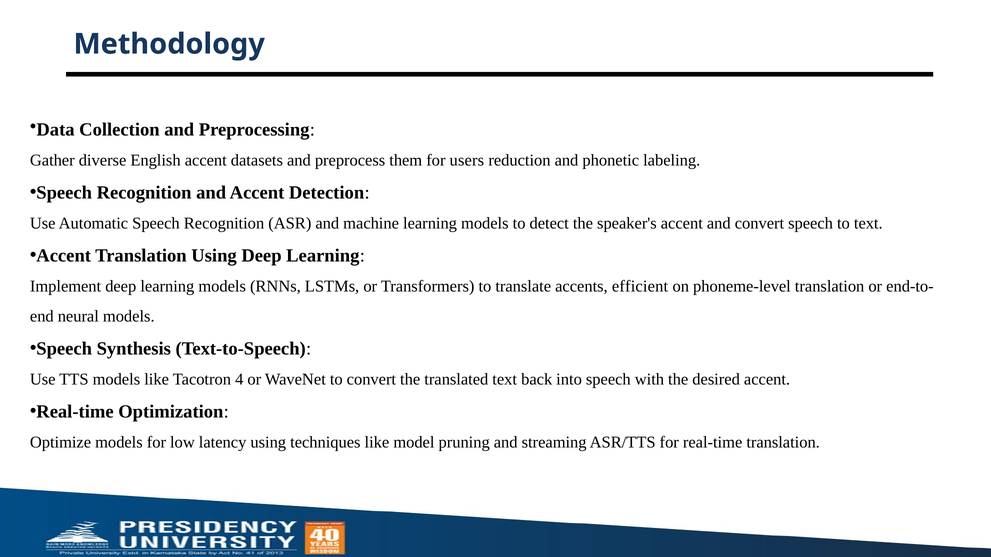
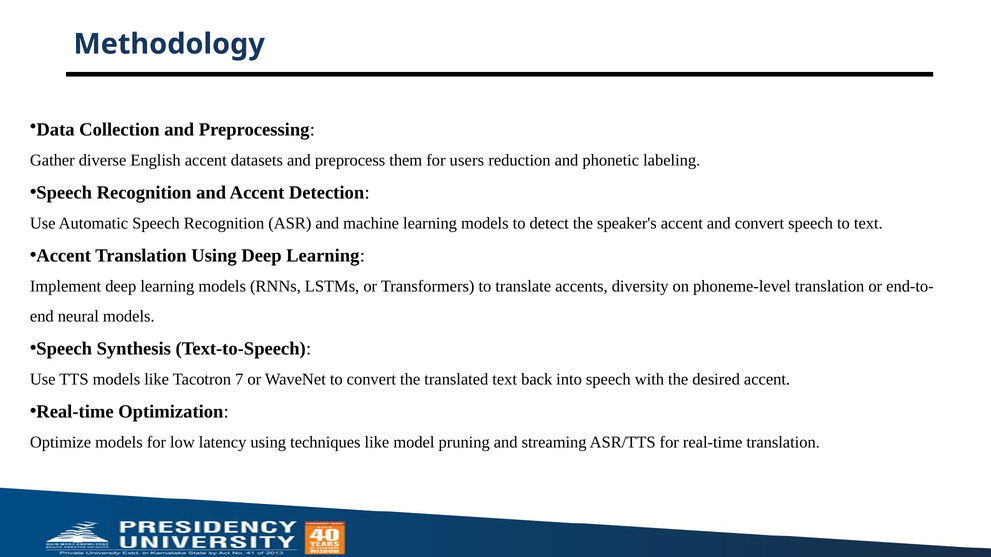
efficient: efficient -> diversity
4: 4 -> 7
